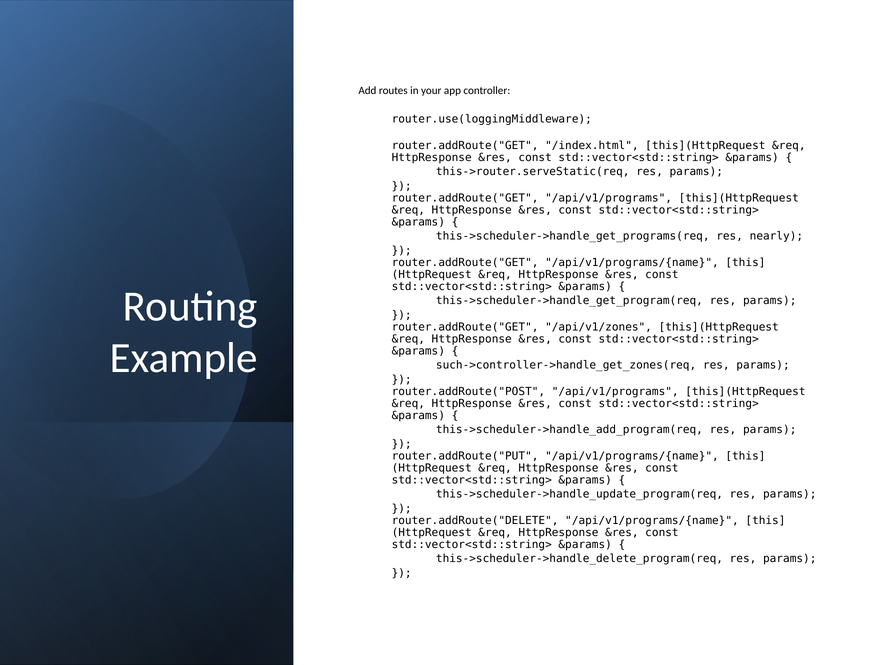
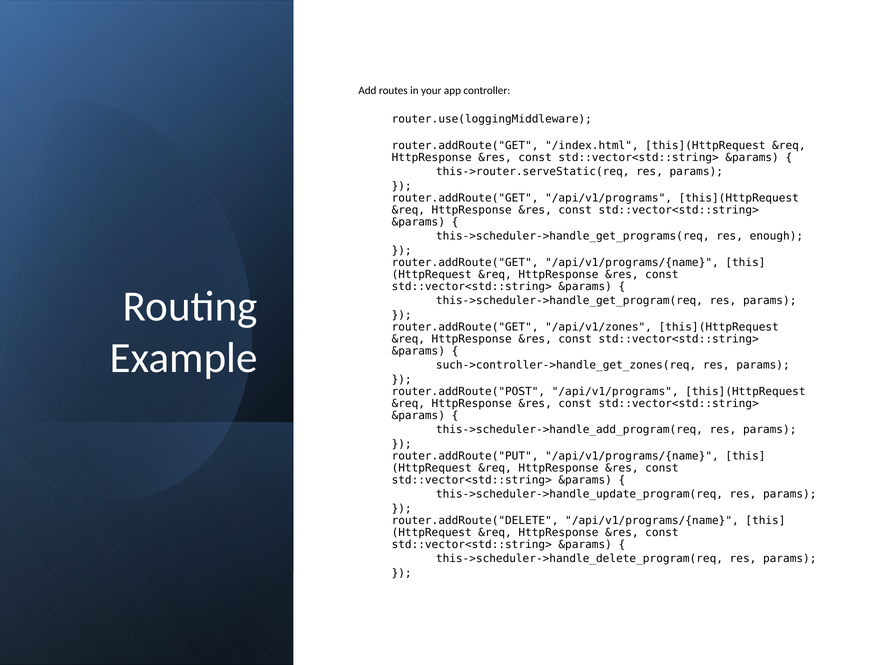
nearly: nearly -> enough
